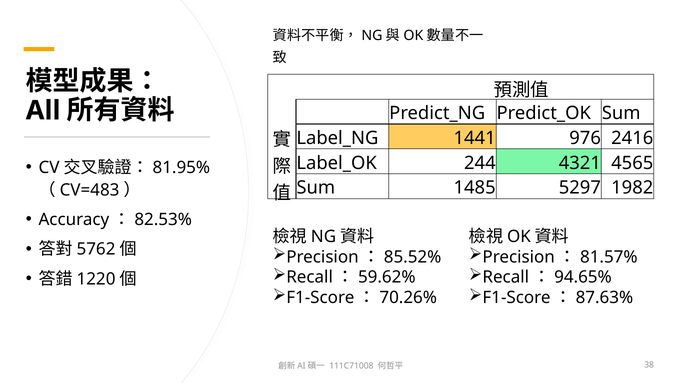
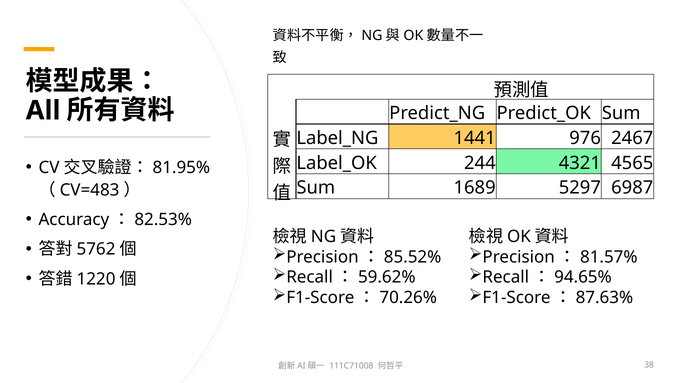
2416: 2416 -> 2467
1485: 1485 -> 1689
1982: 1982 -> 6987
